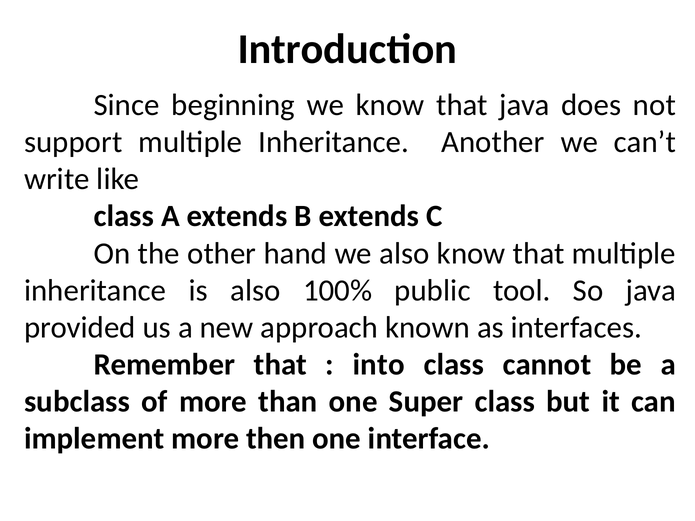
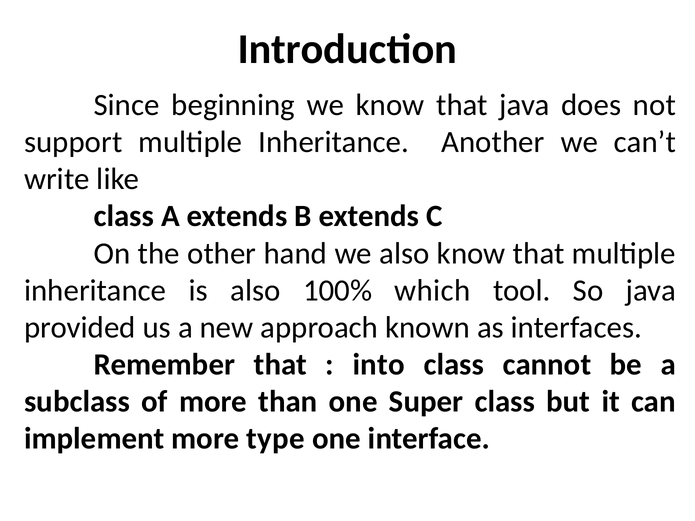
public: public -> which
then: then -> type
